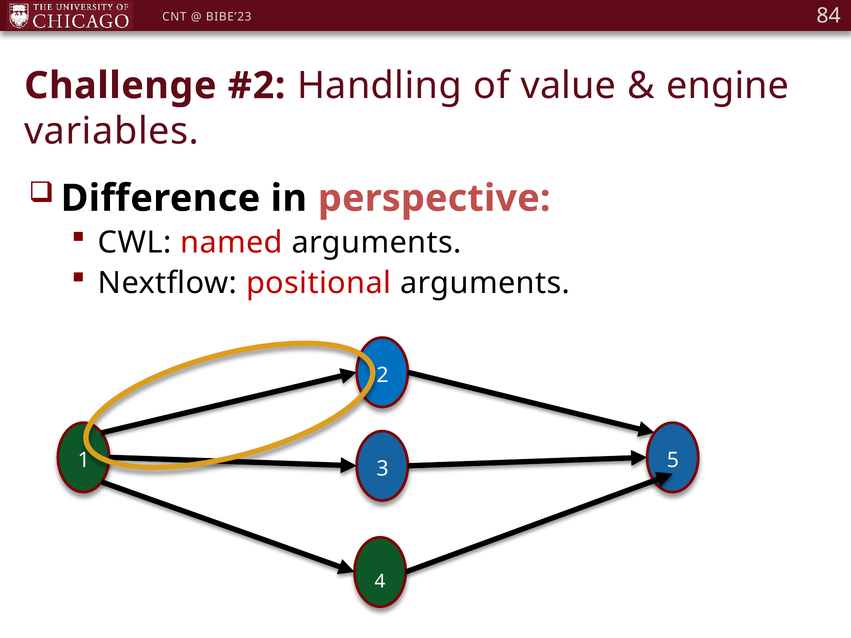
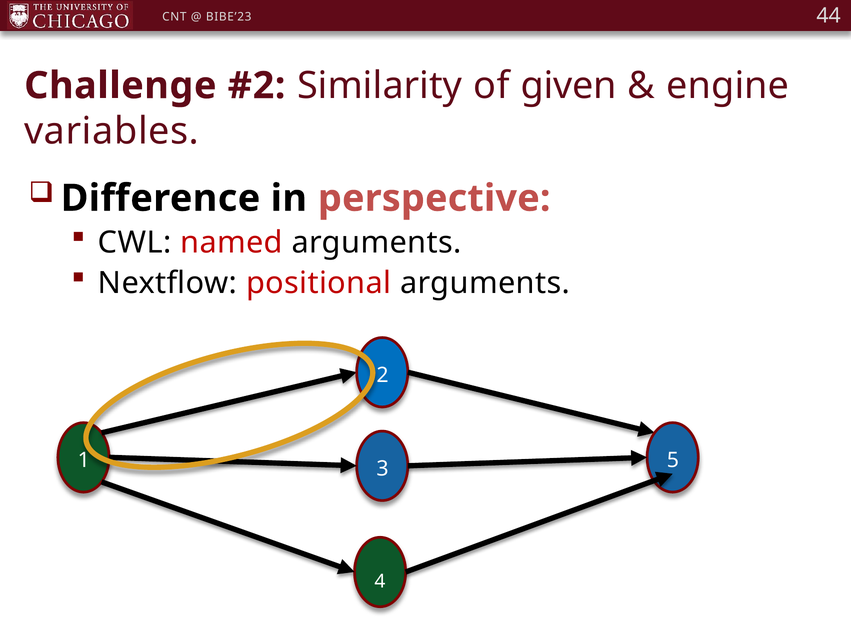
84: 84 -> 44
Handling: Handling -> Similarity
value: value -> given
